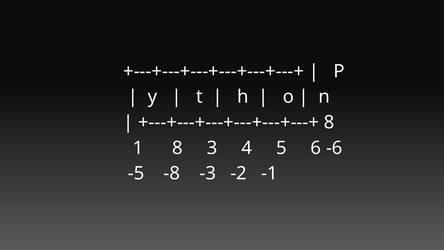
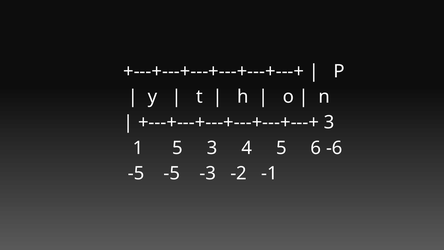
8 at (329, 122): 8 -> 3
1 8: 8 -> 5
-5 -8: -8 -> -5
